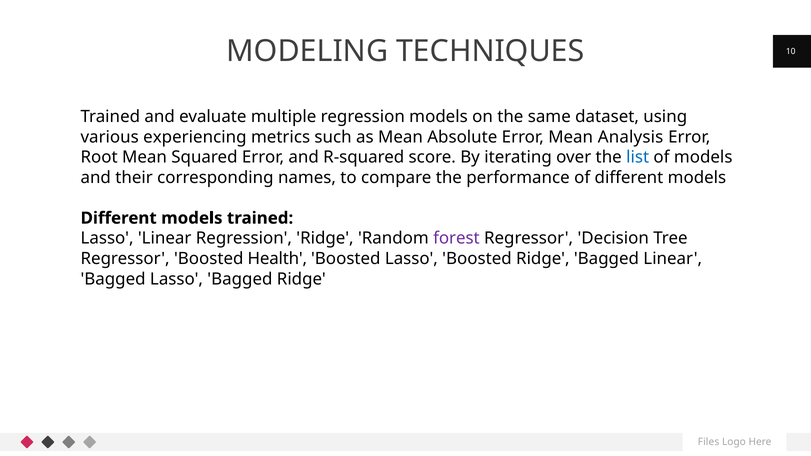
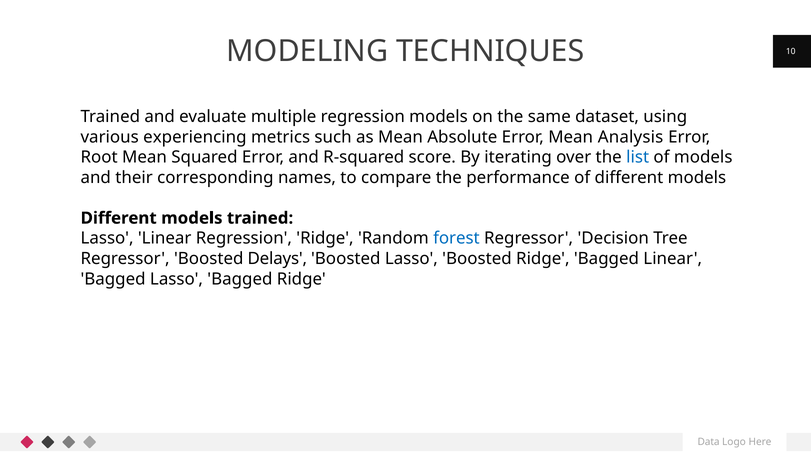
forest colour: purple -> blue
Health: Health -> Delays
Files: Files -> Data
